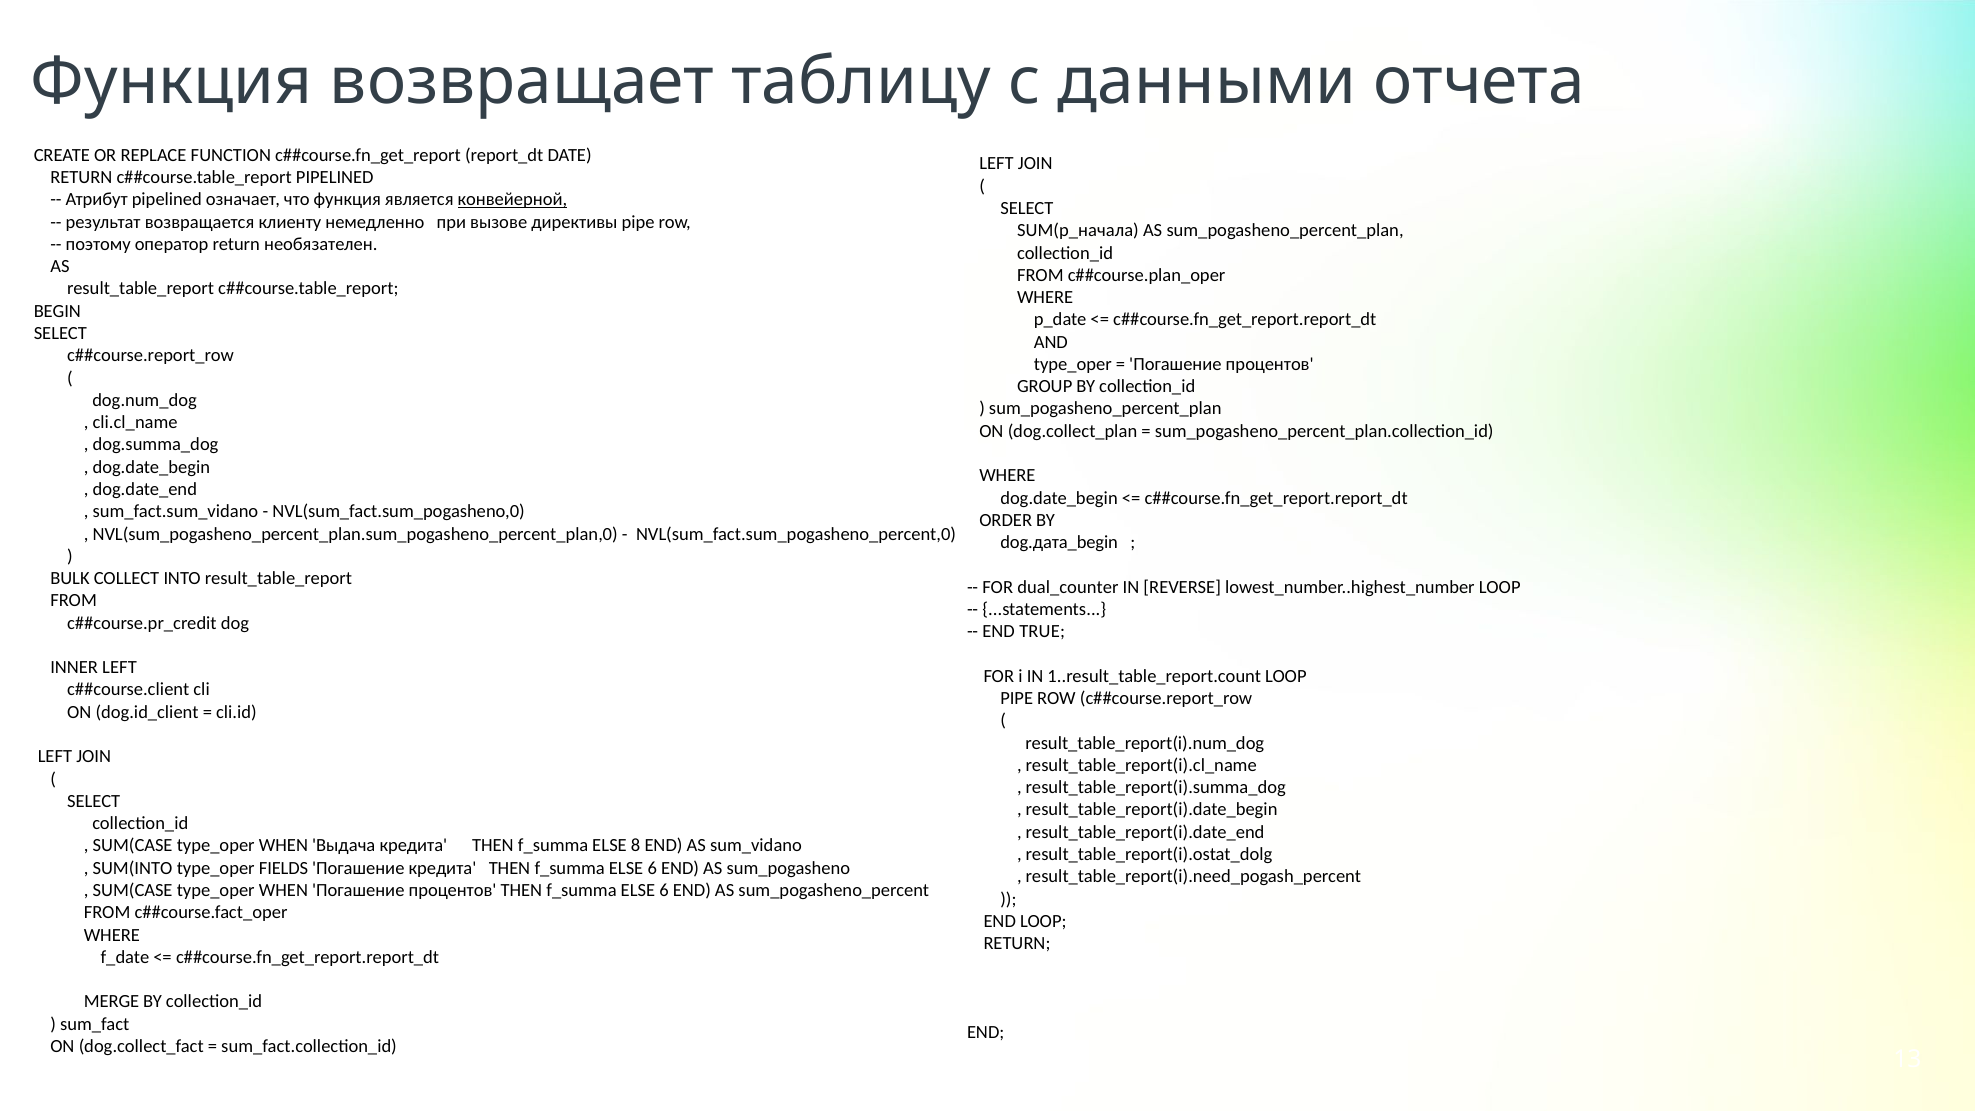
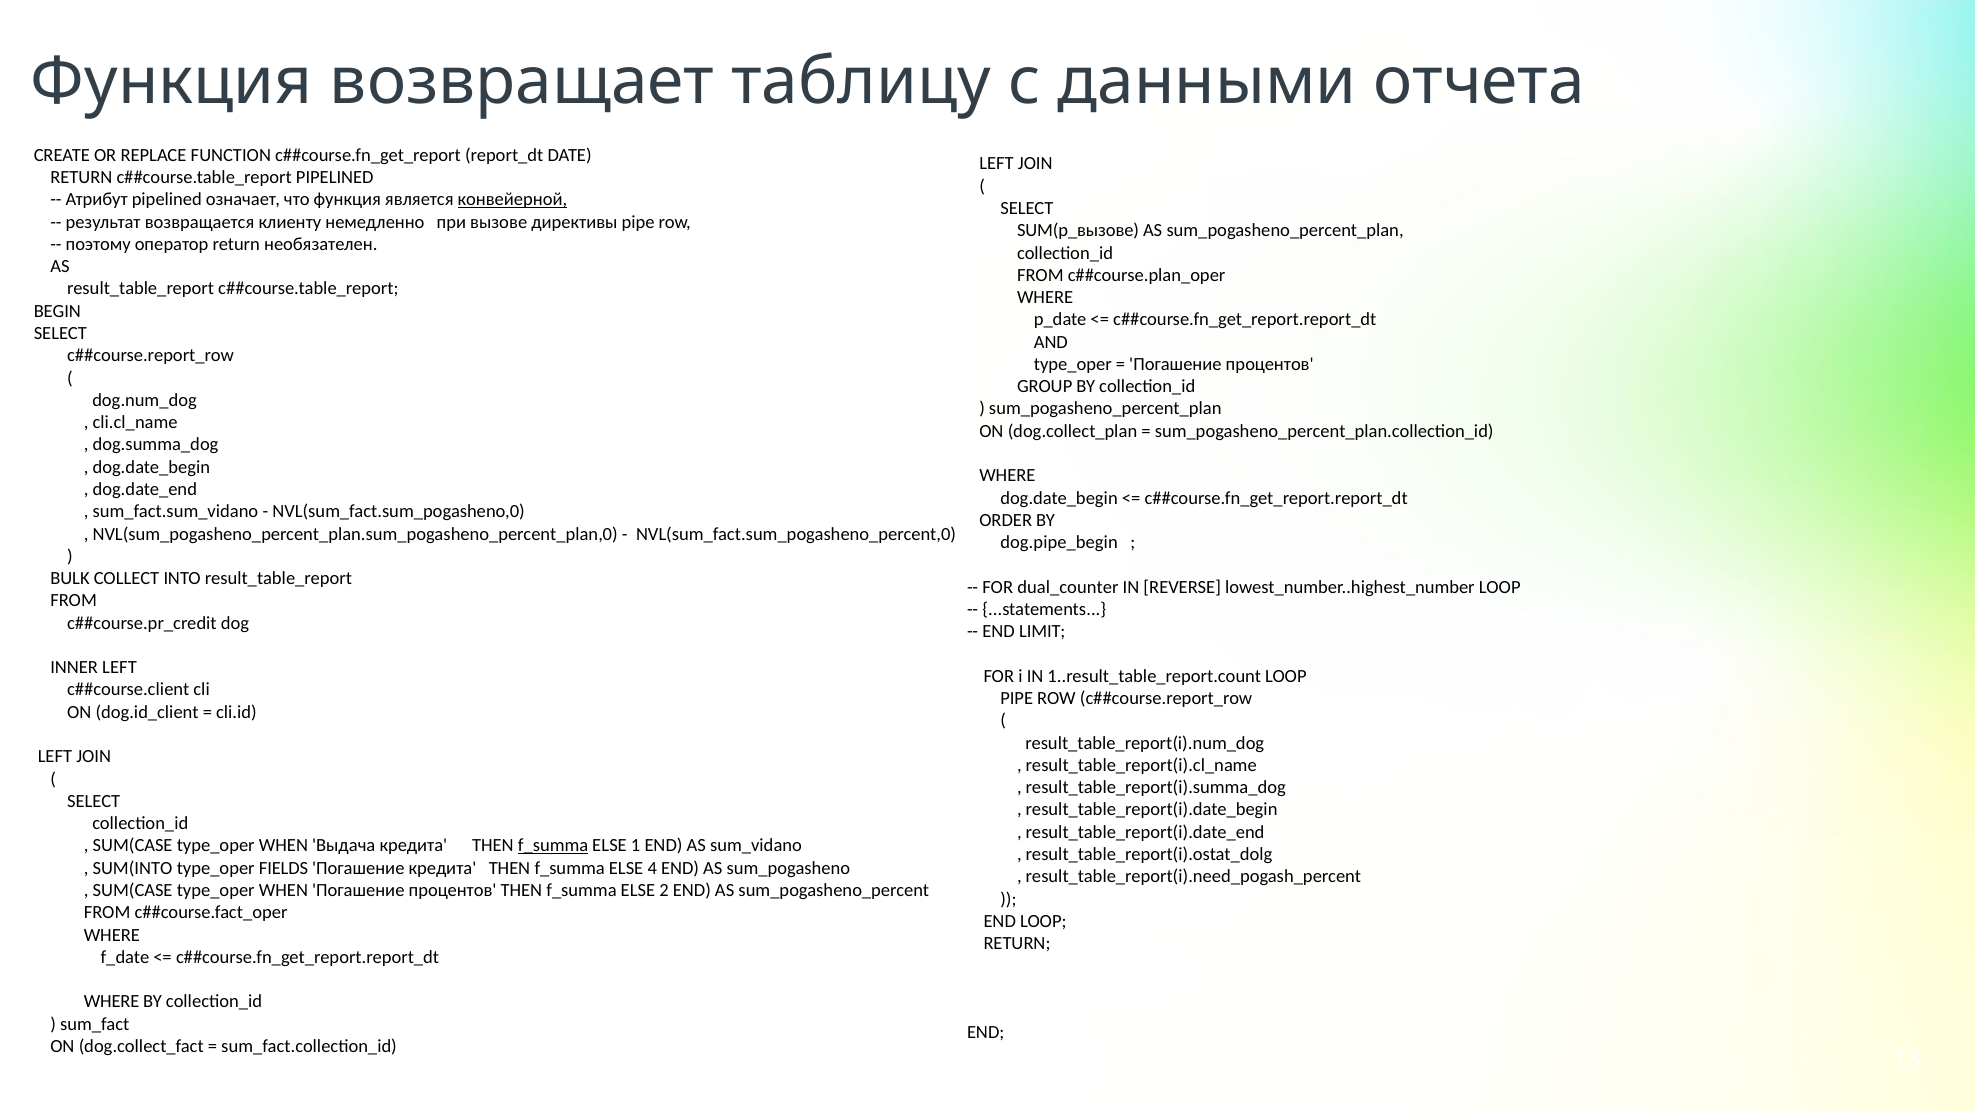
SUM(p_начала: SUM(p_начала -> SUM(p_вызове
dog.дата_begin: dog.дата_begin -> dog.pipe_begin
TRUE: TRUE -> LIMIT
f_summa at (553, 846) underline: none -> present
8: 8 -> 1
6 at (652, 868): 6 -> 4
6 at (664, 890): 6 -> 2
MERGE at (112, 1002): MERGE -> WHERE
